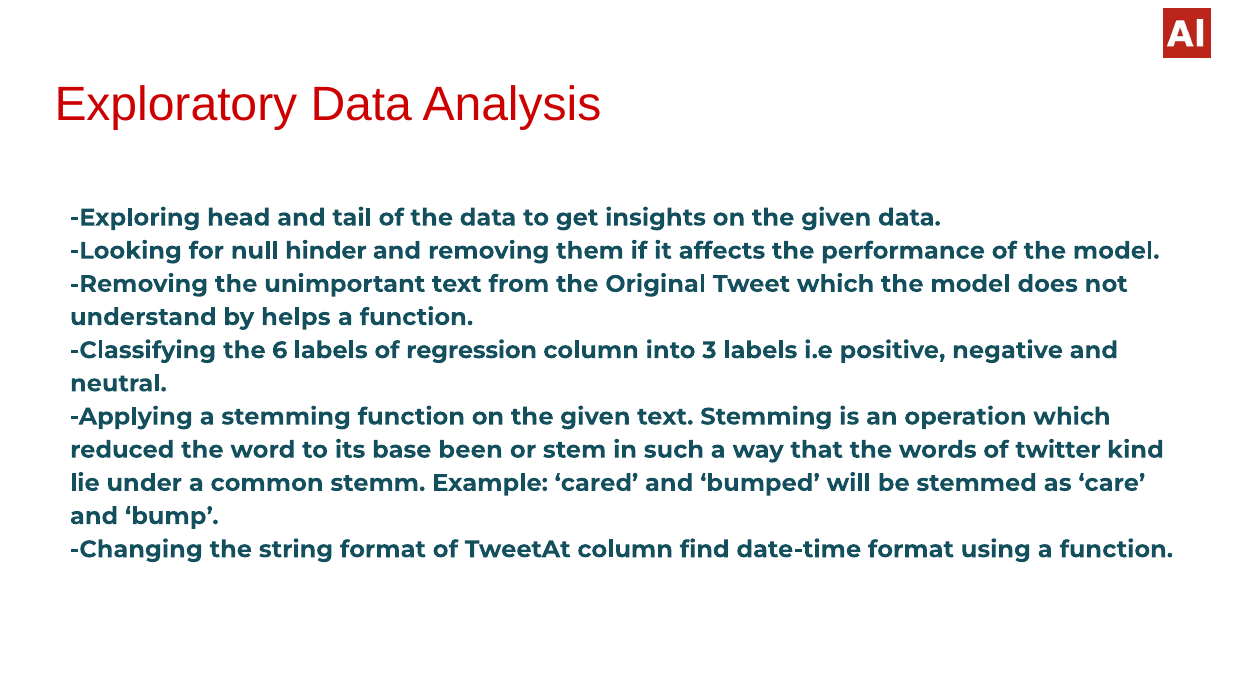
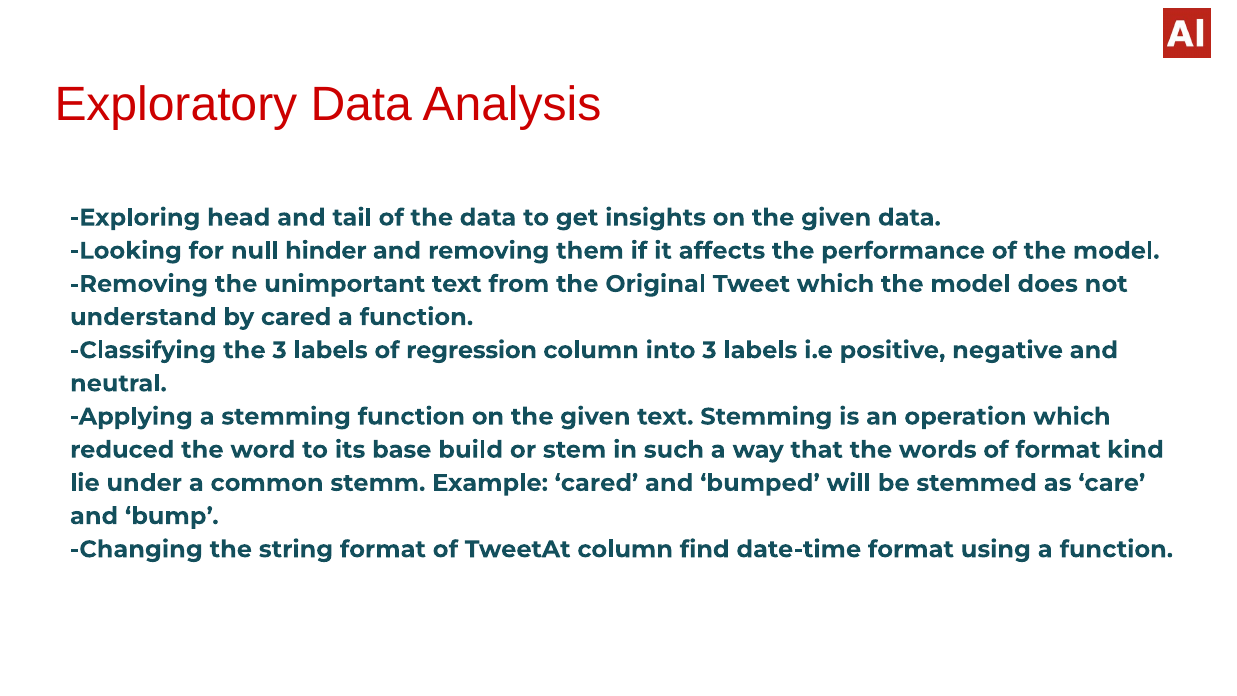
by helps: helps -> cared
the 6: 6 -> 3
been: been -> build
of twitter: twitter -> format
